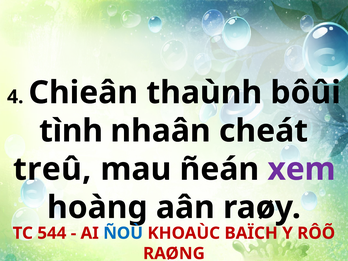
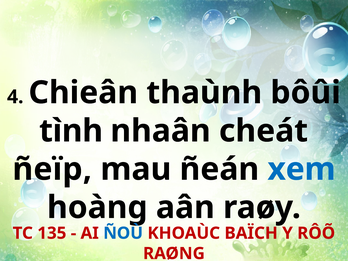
treû: treû -> ñeïp
xem colour: purple -> blue
544: 544 -> 135
